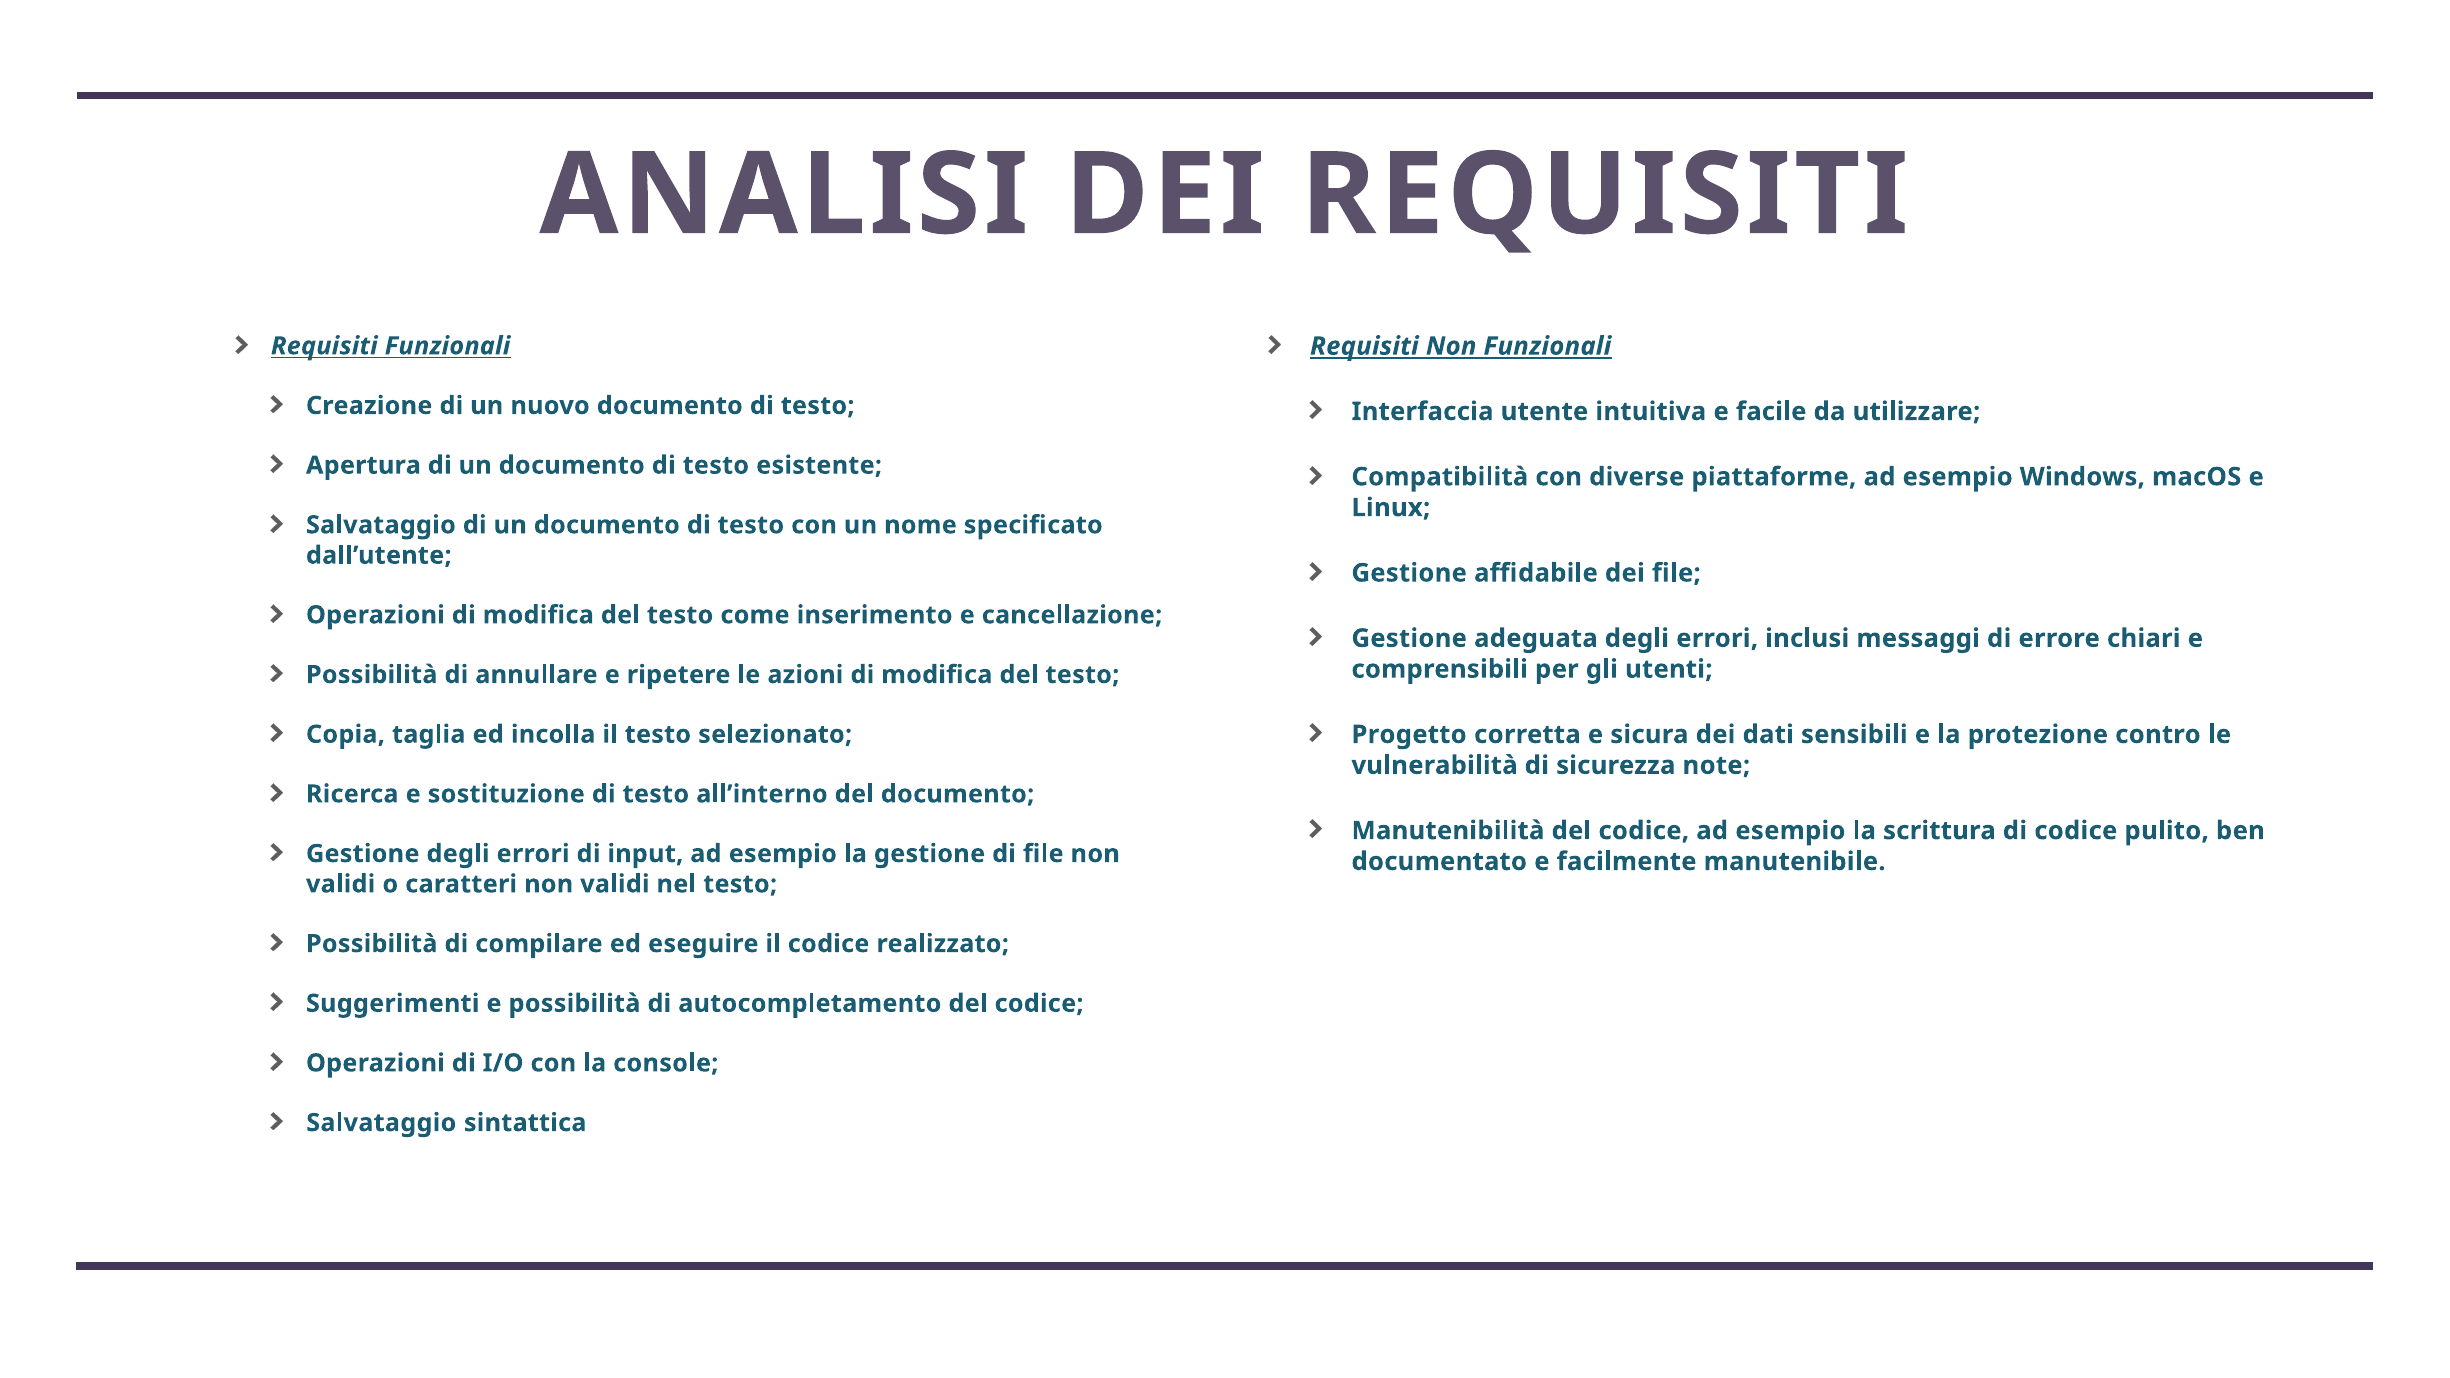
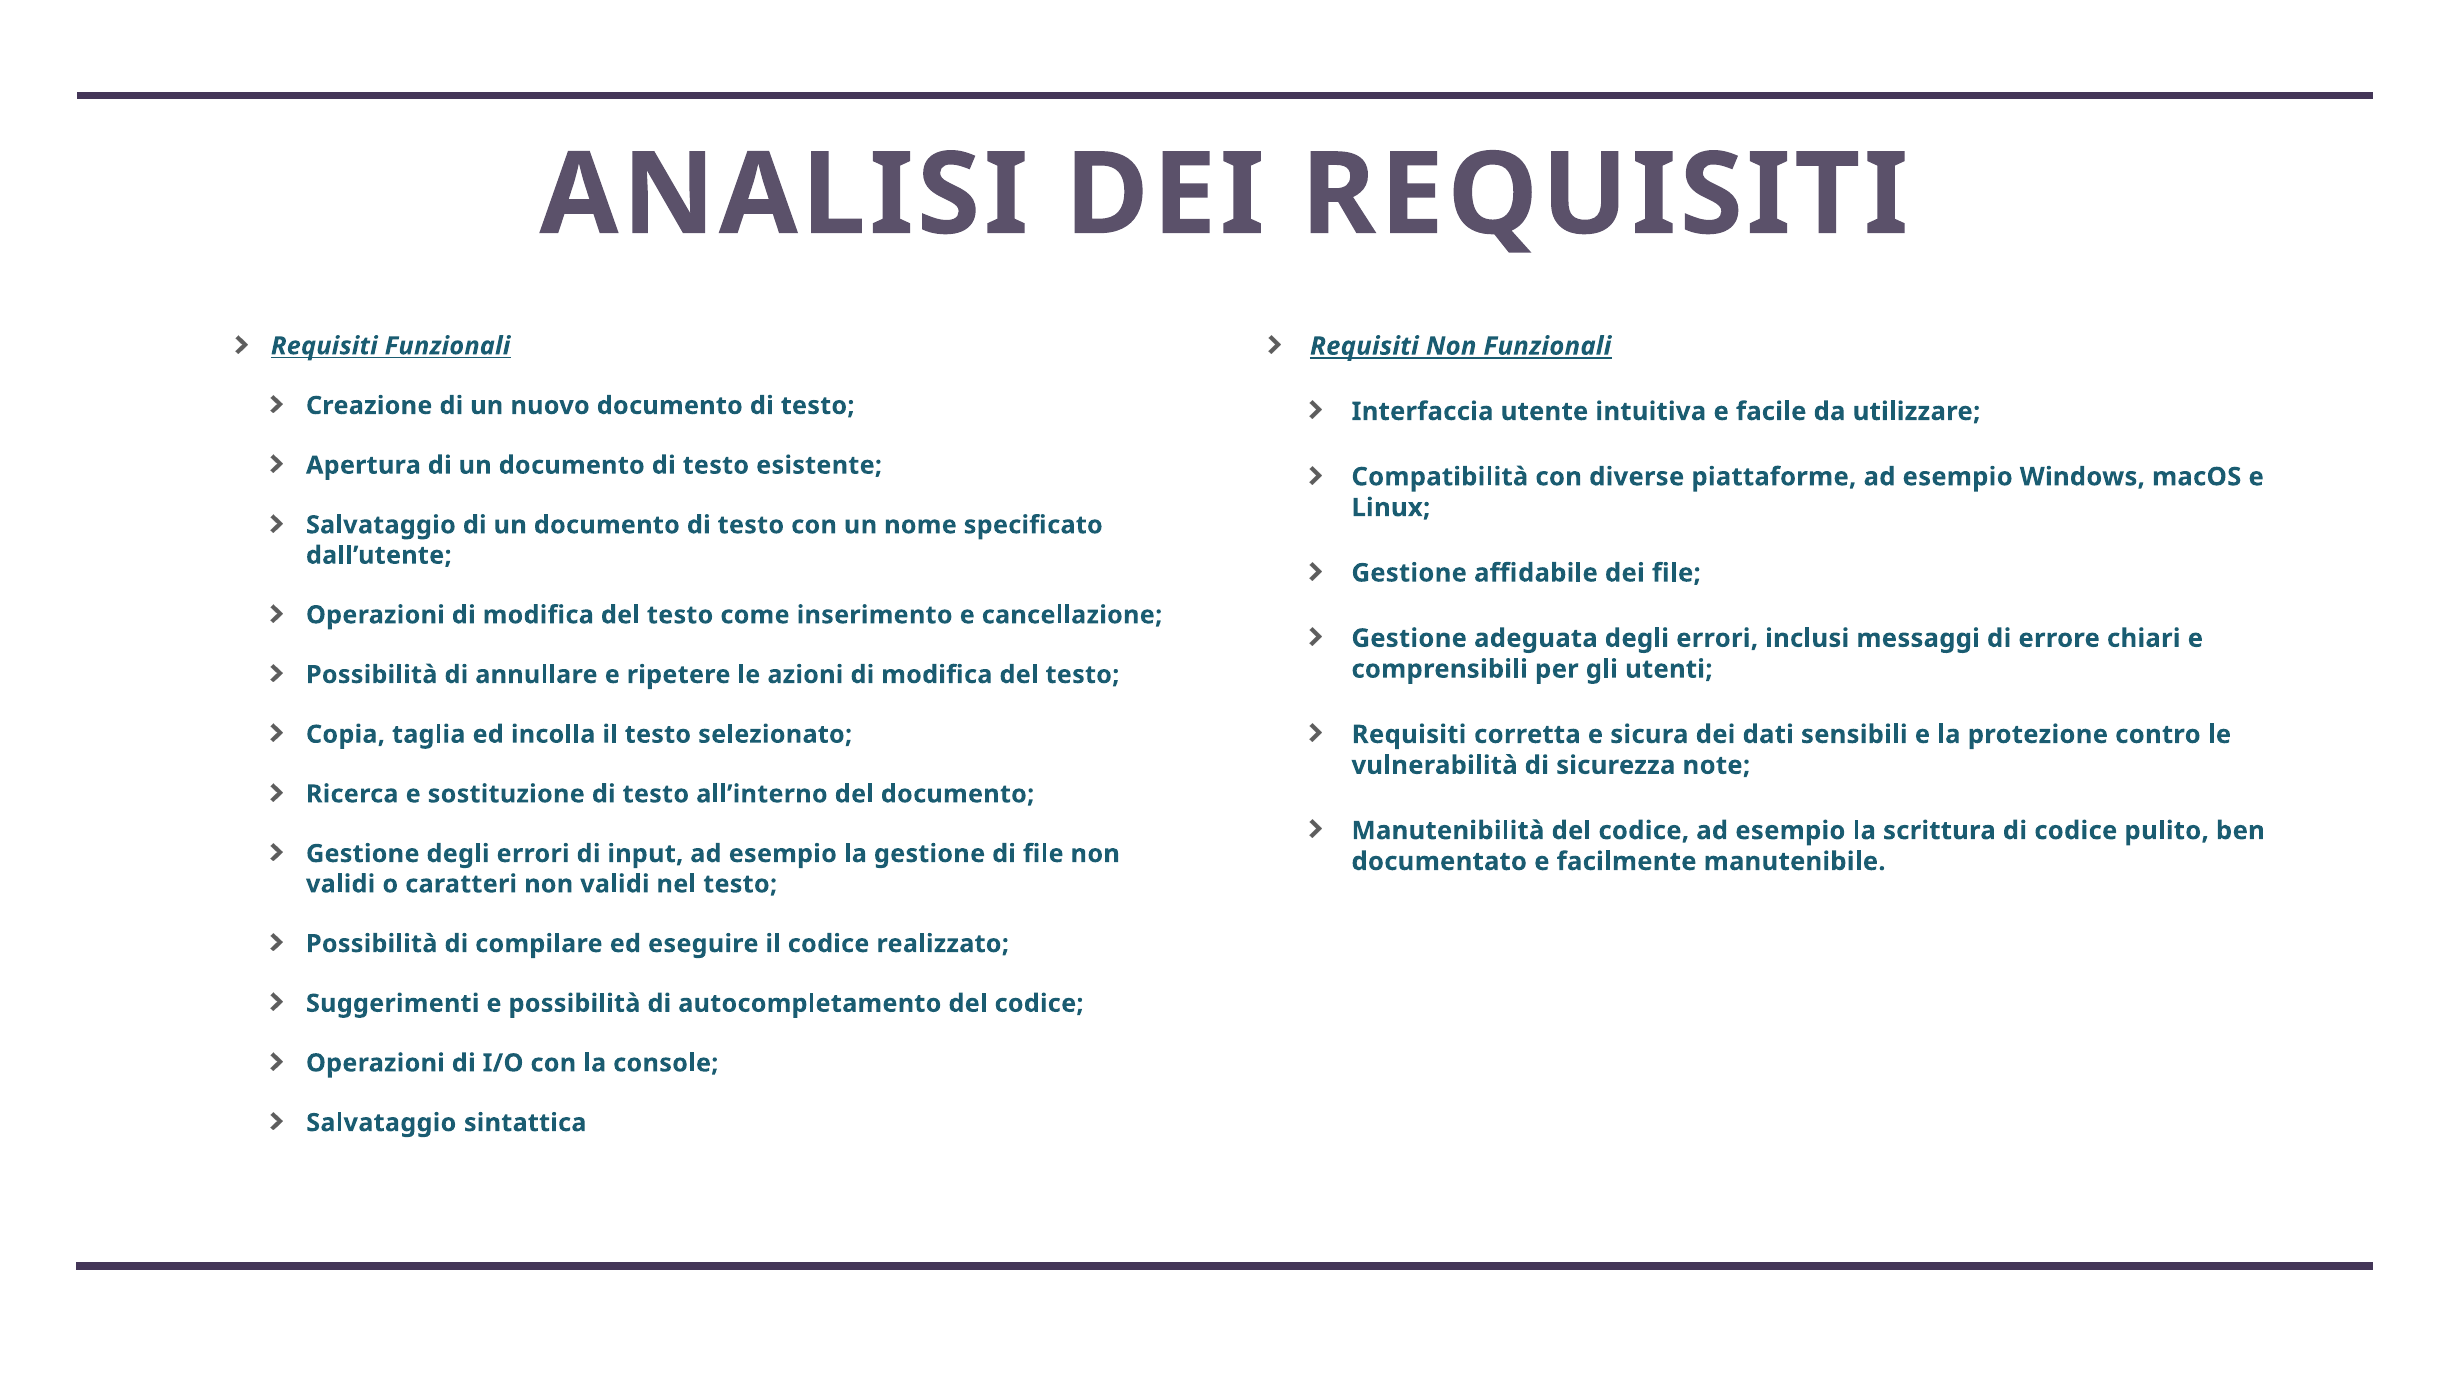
Progetto at (1409, 735): Progetto -> Requisiti
